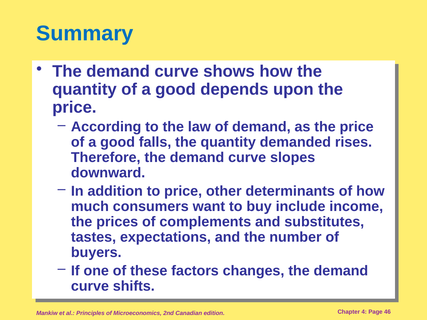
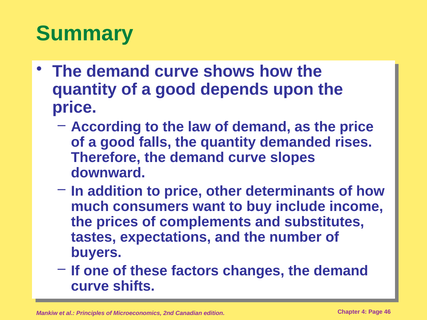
Summary colour: blue -> green
